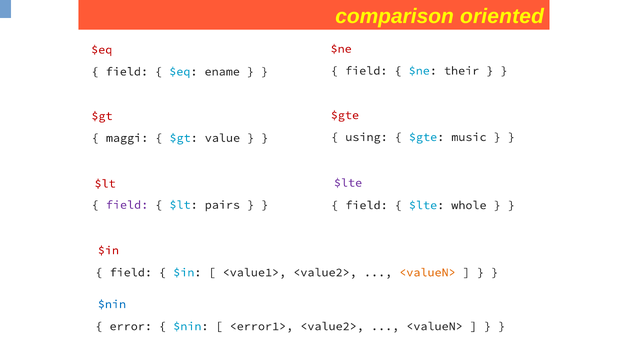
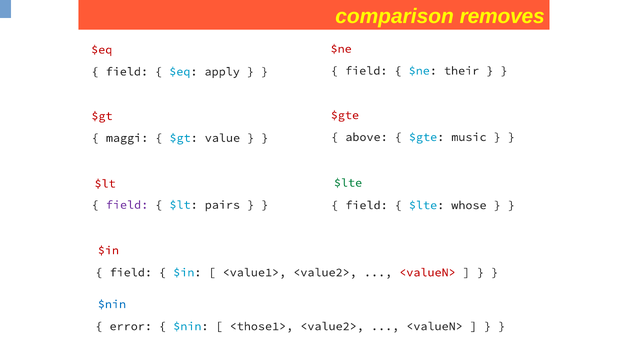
oriented: oriented -> removes
ename: ename -> apply
using: using -> above
$lte at (348, 183) colour: purple -> green
whole: whole -> whose
<valueN> at (428, 273) colour: orange -> red
<error1>: <error1> -> <those1>
